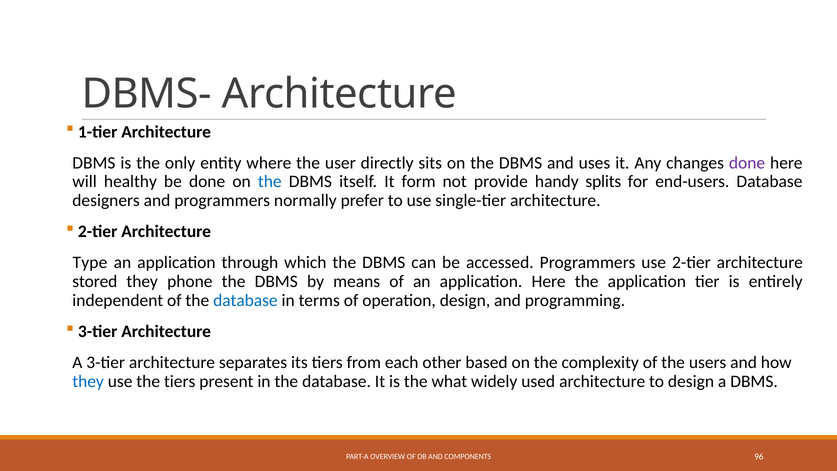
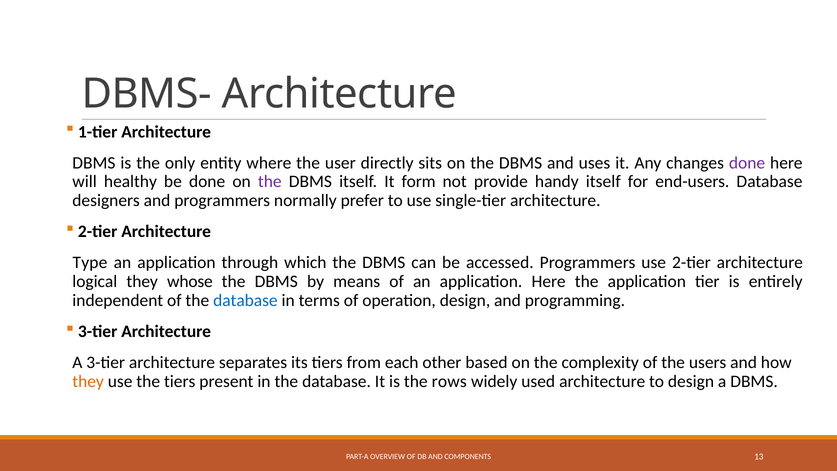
the at (270, 182) colour: blue -> purple
handy splits: splits -> itself
stored: stored -> logical
phone: phone -> whose
they at (88, 381) colour: blue -> orange
what: what -> rows
96: 96 -> 13
